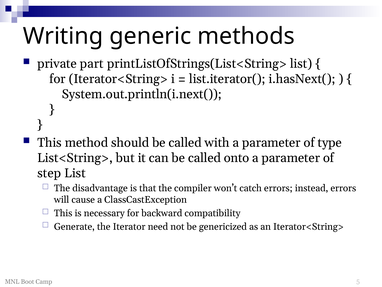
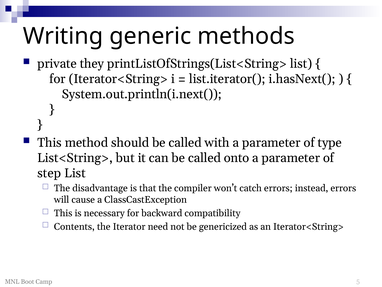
part: part -> they
Generate: Generate -> Contents
